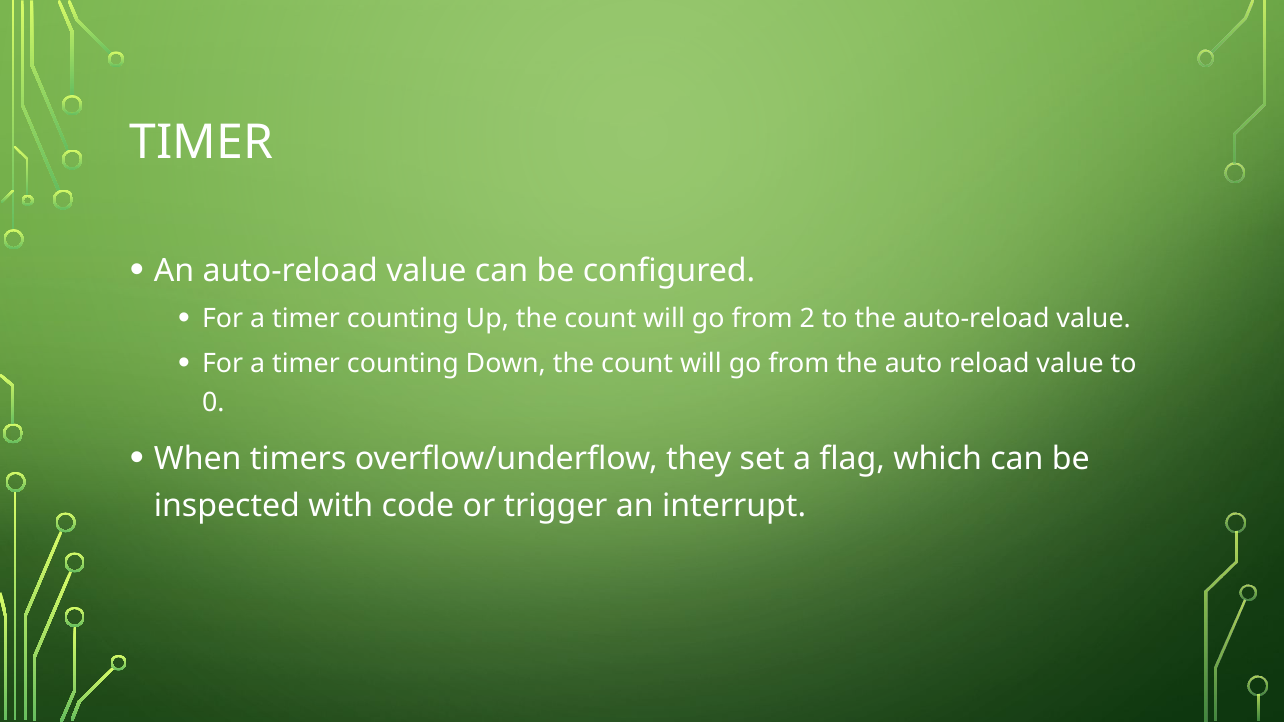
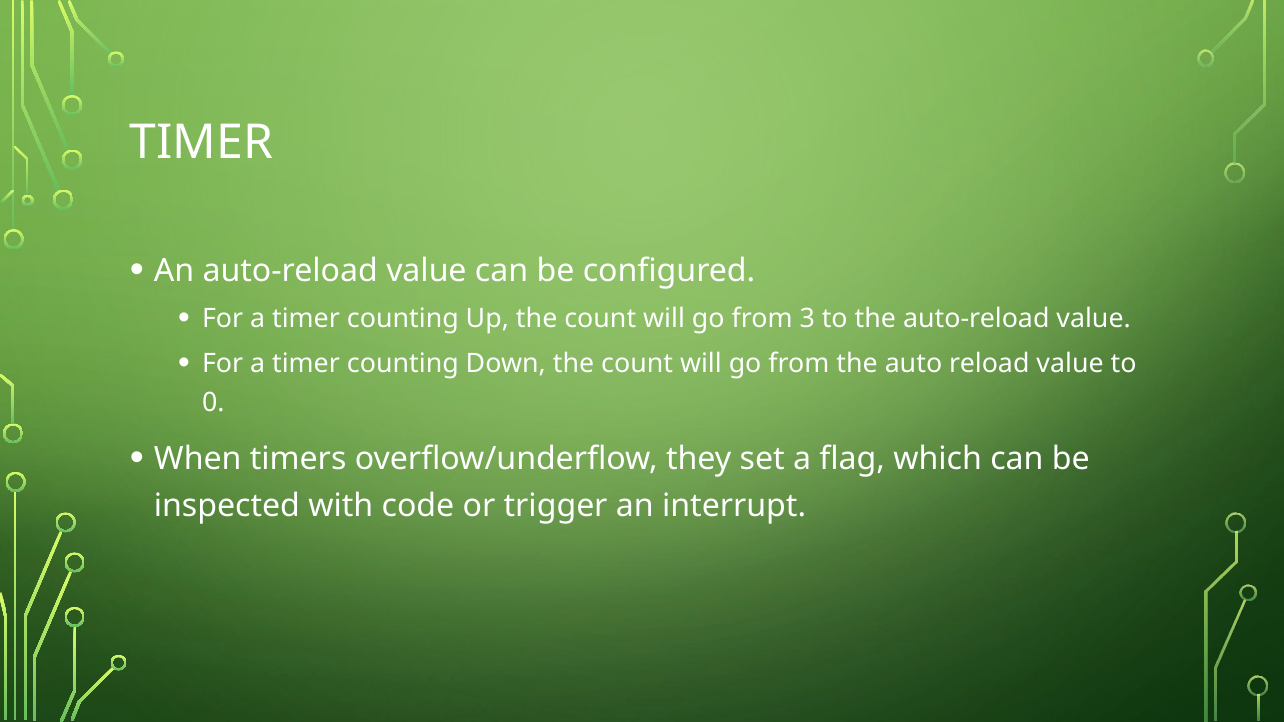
2: 2 -> 3
